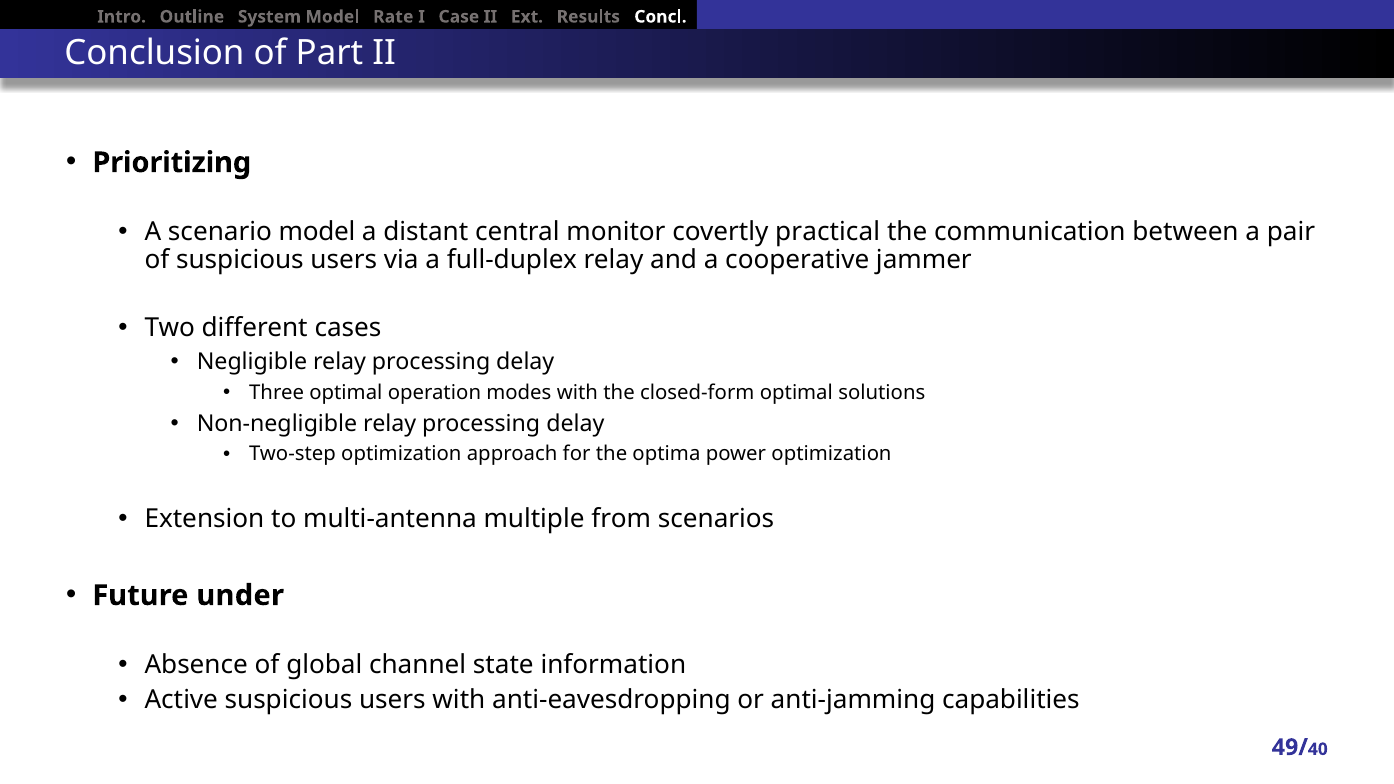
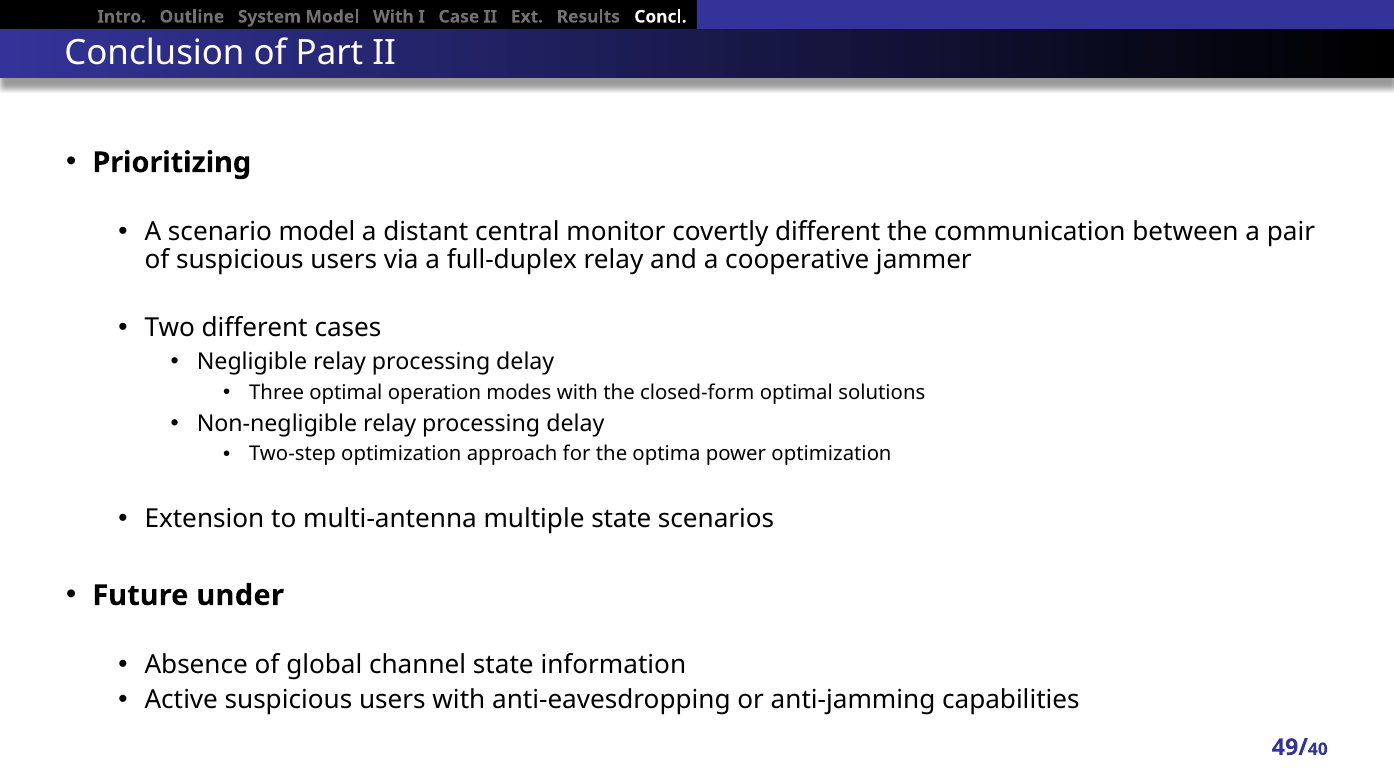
Model Rate: Rate -> With
covertly practical: practical -> different
multiple from: from -> state
